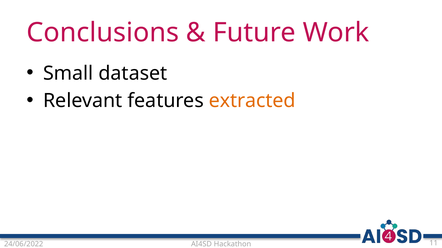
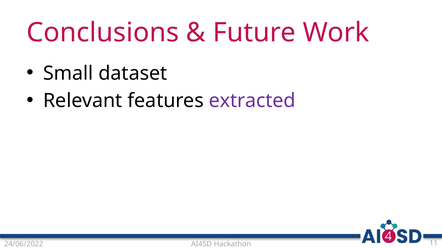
extracted colour: orange -> purple
